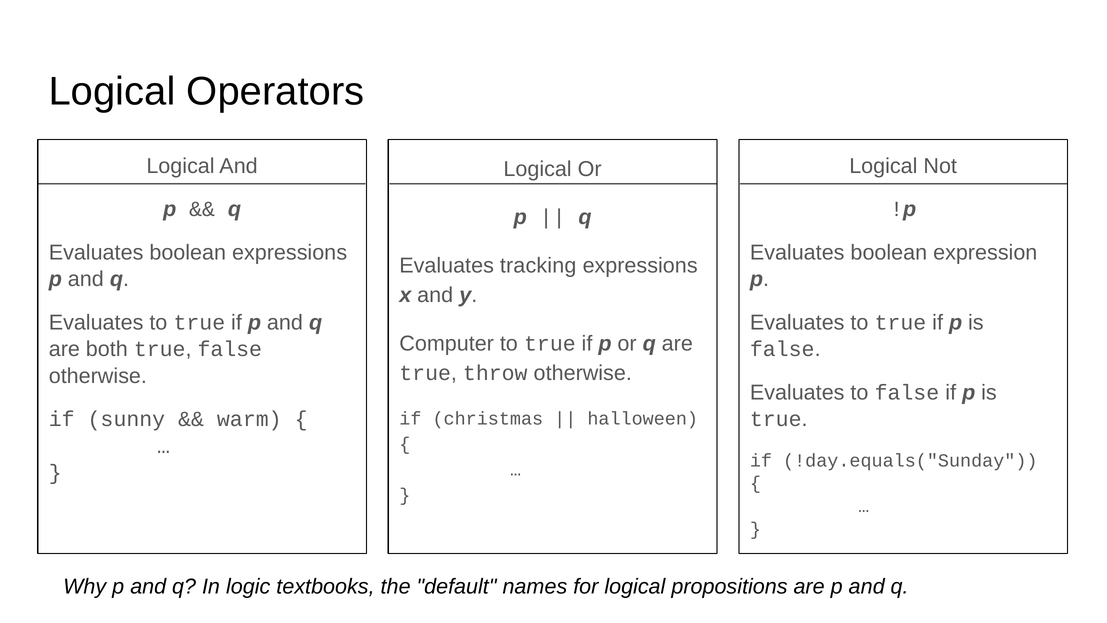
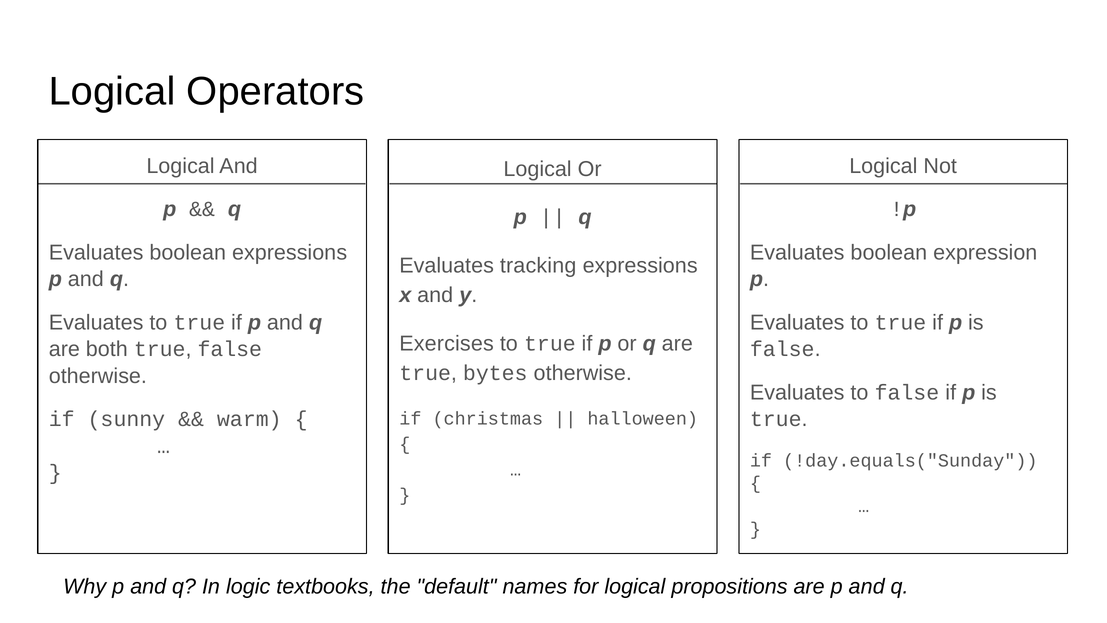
Computer: Computer -> Exercises
throw: throw -> bytes
